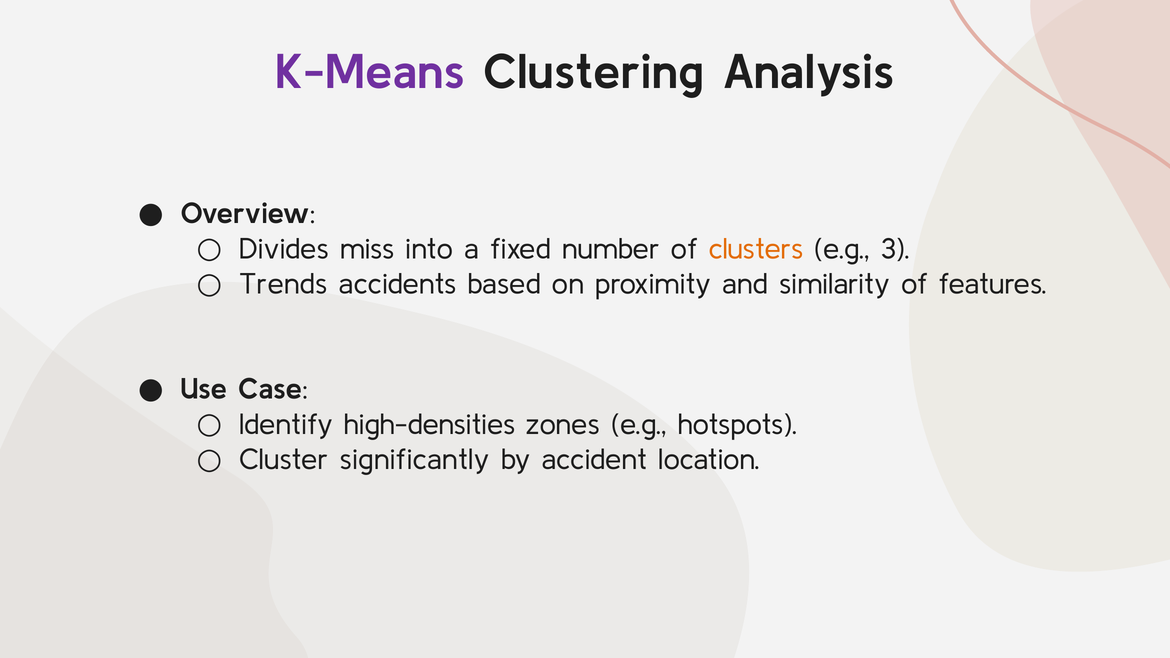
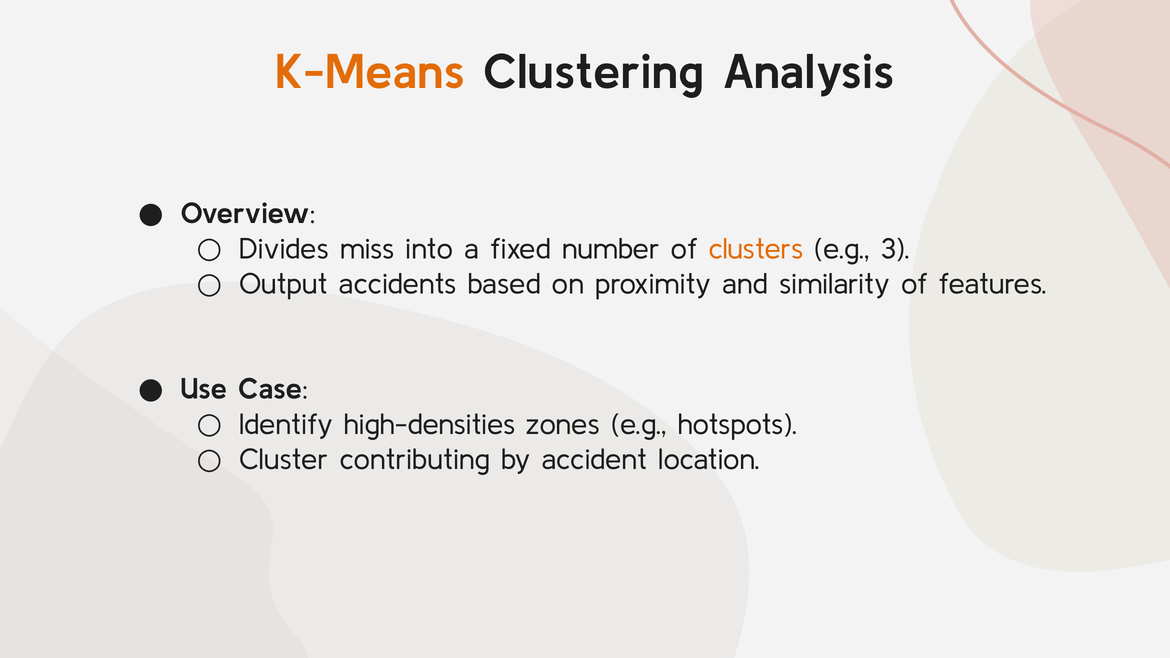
K-Means colour: purple -> orange
Trends: Trends -> Output
significantly: significantly -> contributing
